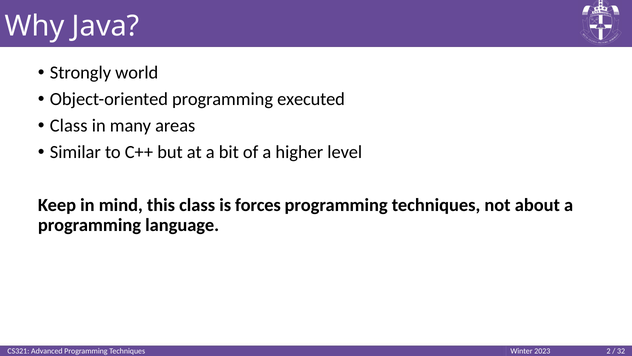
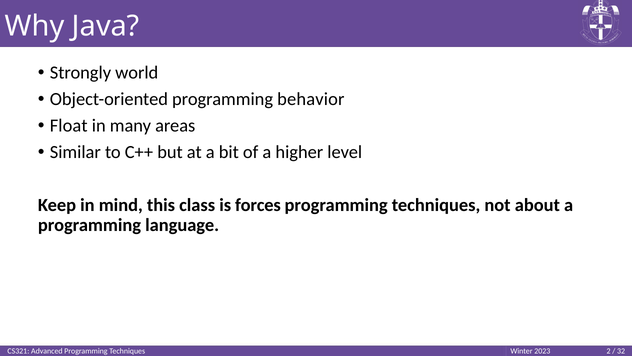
executed: executed -> behavior
Class at (69, 126): Class -> Float
